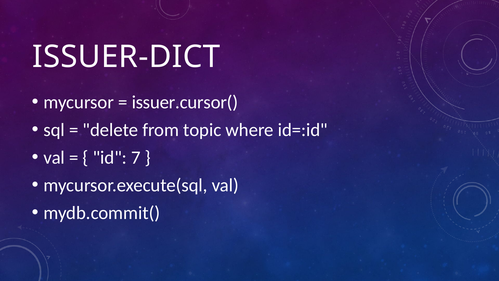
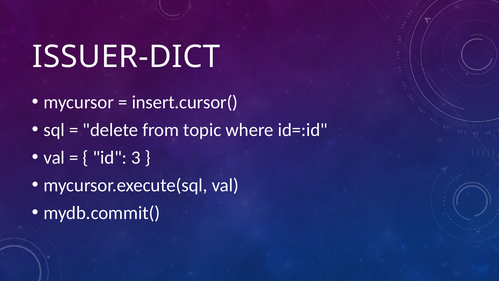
issuer.cursor(: issuer.cursor( -> insert.cursor(
7: 7 -> 3
